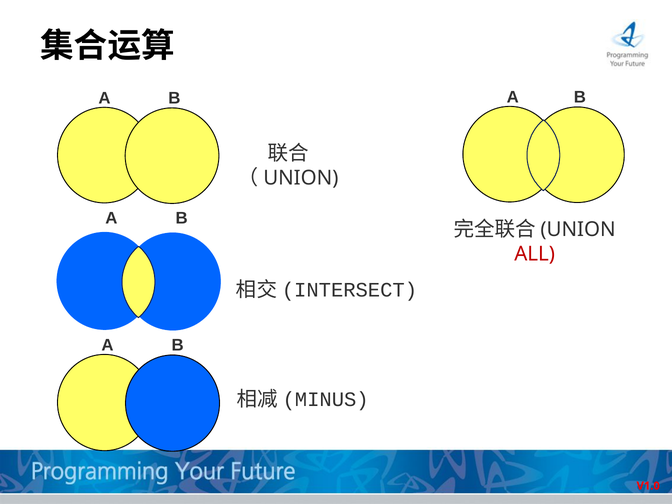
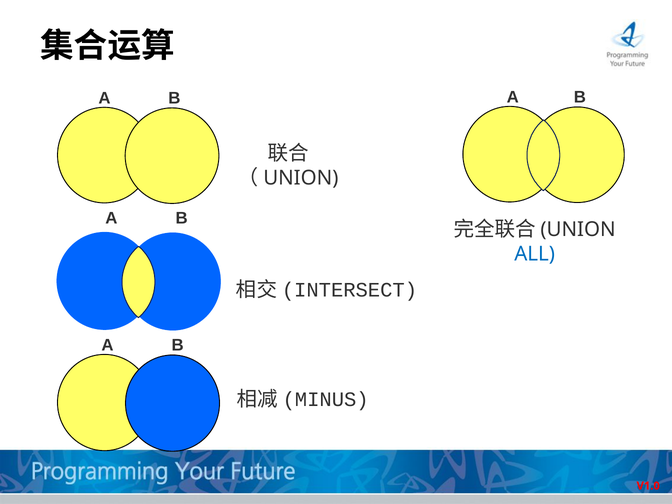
ALL colour: red -> blue
